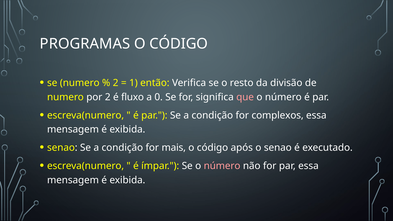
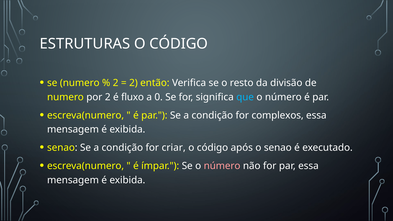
PROGRAMAS: PROGRAMAS -> ESTRUTURAS
1 at (133, 83): 1 -> 2
que colour: pink -> light blue
mais: mais -> criar
